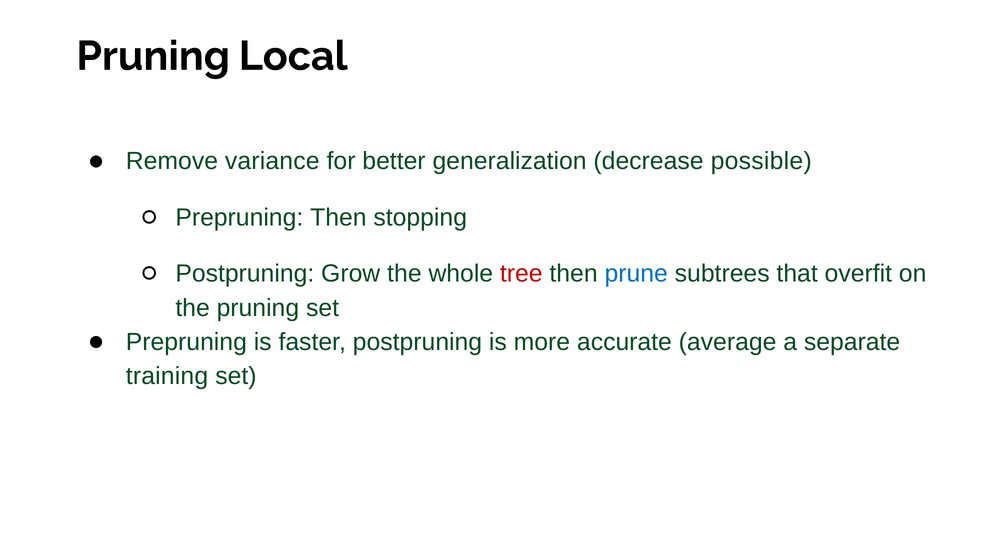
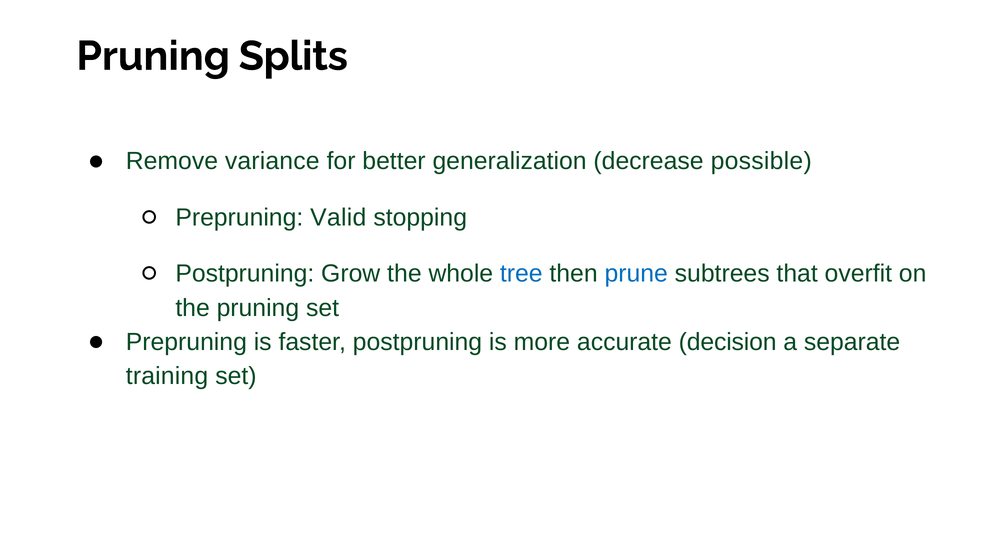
Local: Local -> Splits
Prepruning Then: Then -> Valid
tree colour: red -> blue
average: average -> decision
